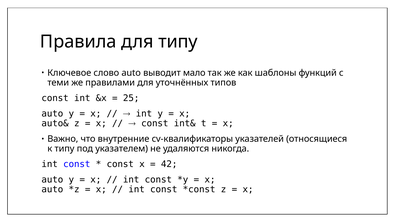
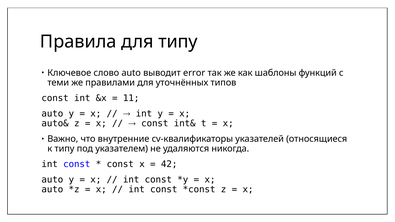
мало: мало -> error
25: 25 -> 11
